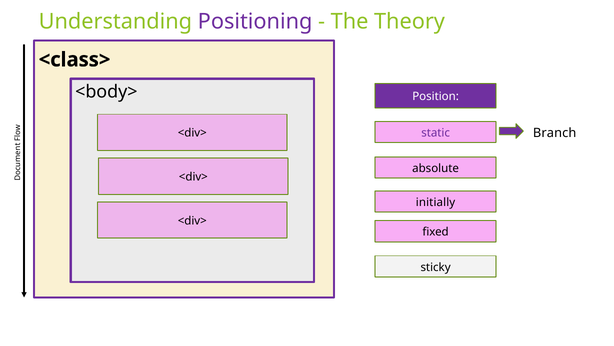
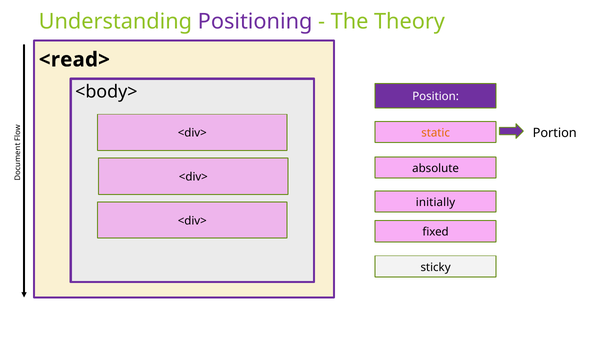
<class>: <class> -> <read>
static colour: purple -> orange
Branch: Branch -> Portion
